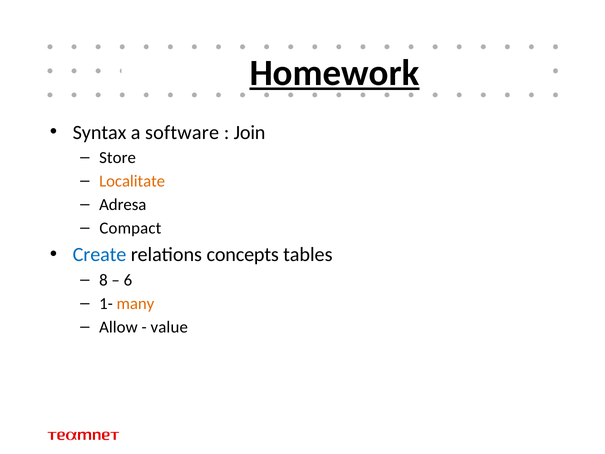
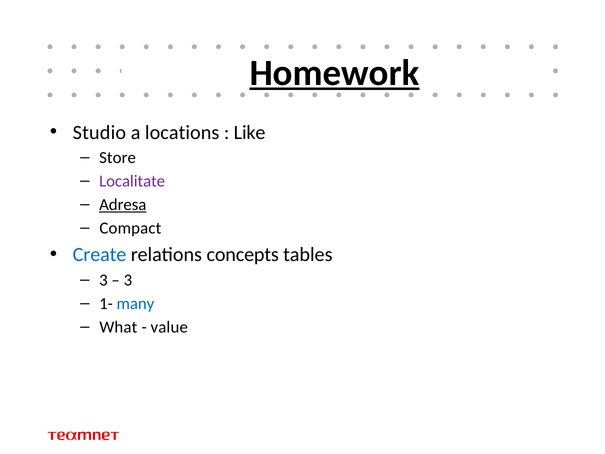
Syntax: Syntax -> Studio
software: software -> locations
Join: Join -> Like
Localitate colour: orange -> purple
Adresa underline: none -> present
8 at (103, 280): 8 -> 3
6 at (128, 280): 6 -> 3
many colour: orange -> blue
Allow: Allow -> What
